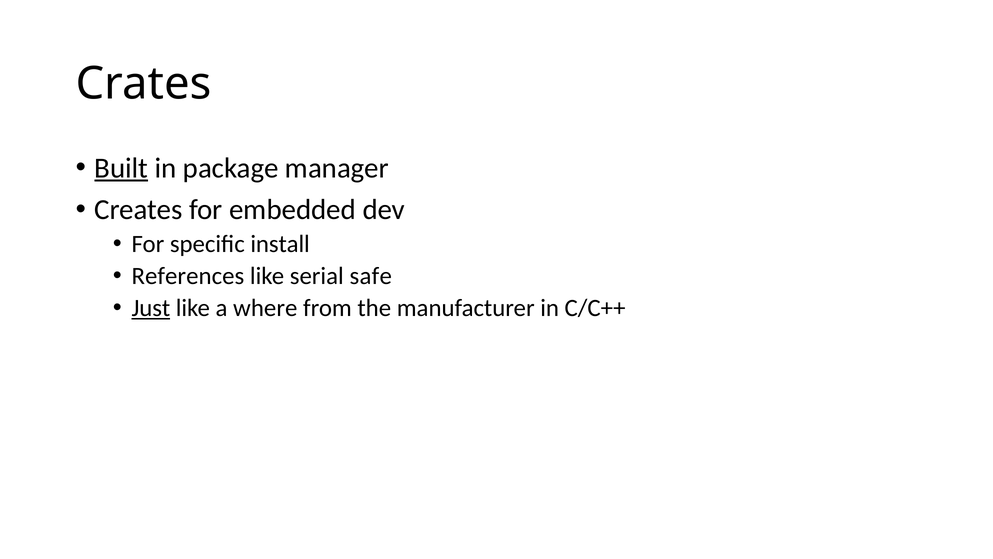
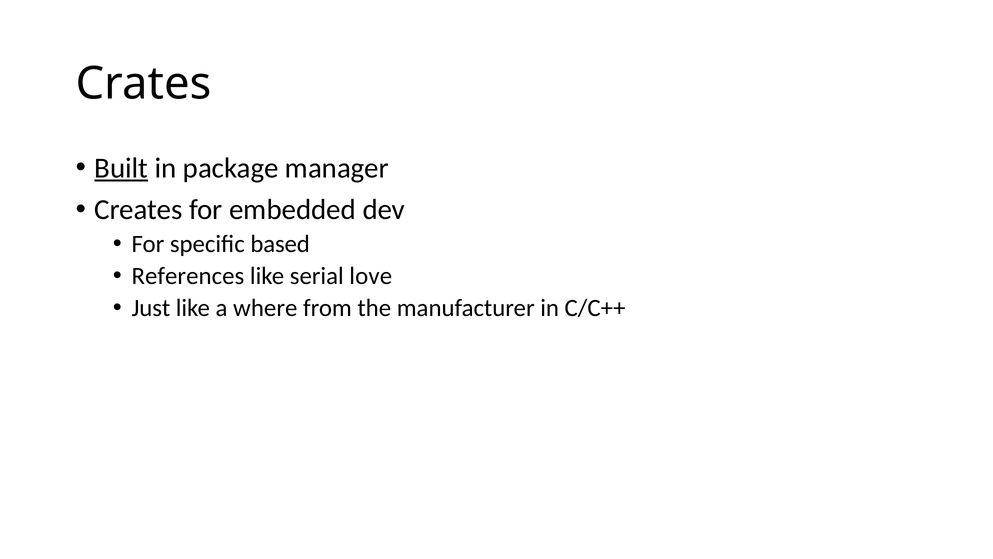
install: install -> based
safe: safe -> love
Just underline: present -> none
